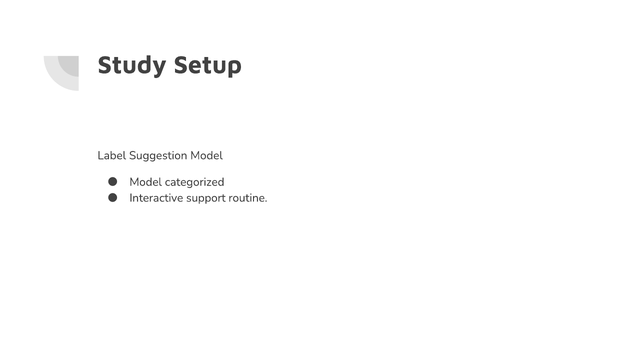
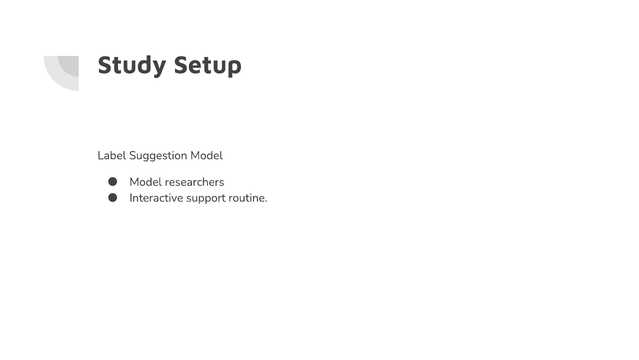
categorized: categorized -> researchers
